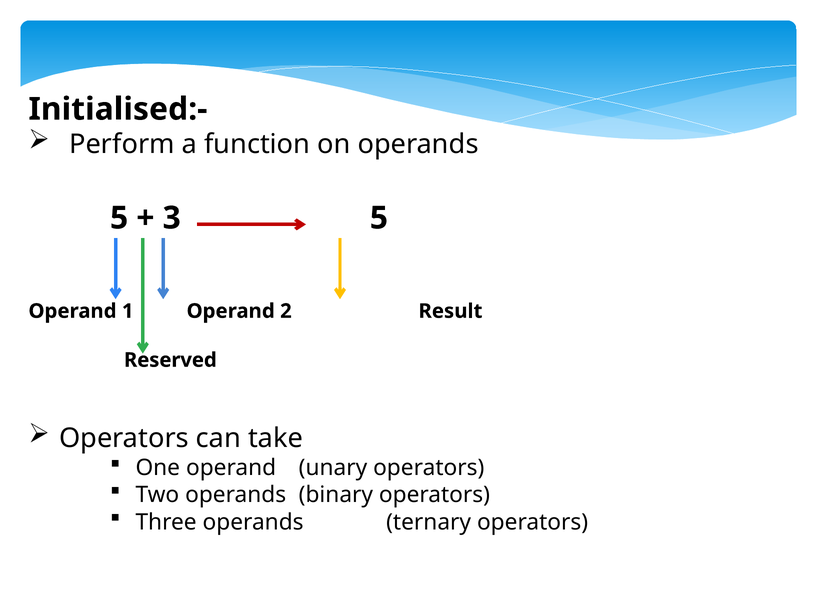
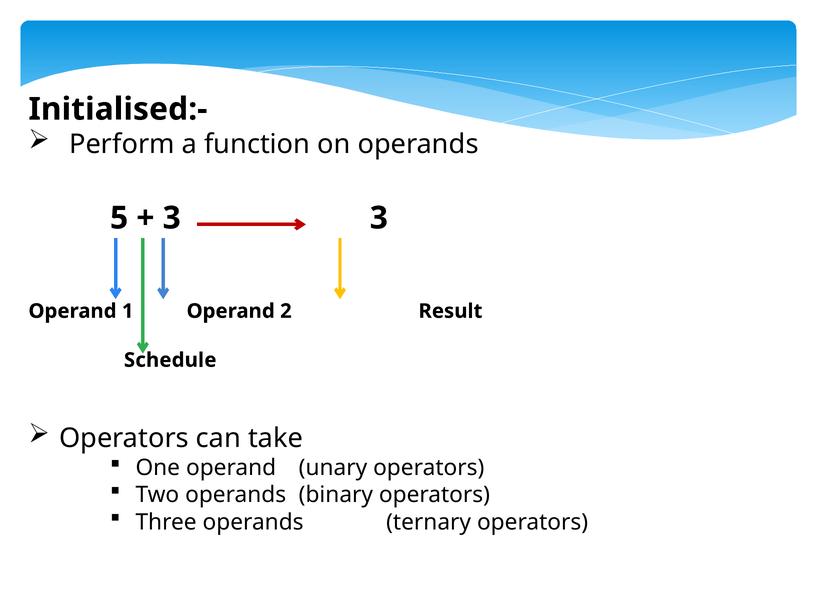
3 5: 5 -> 3
Reserved: Reserved -> Schedule
